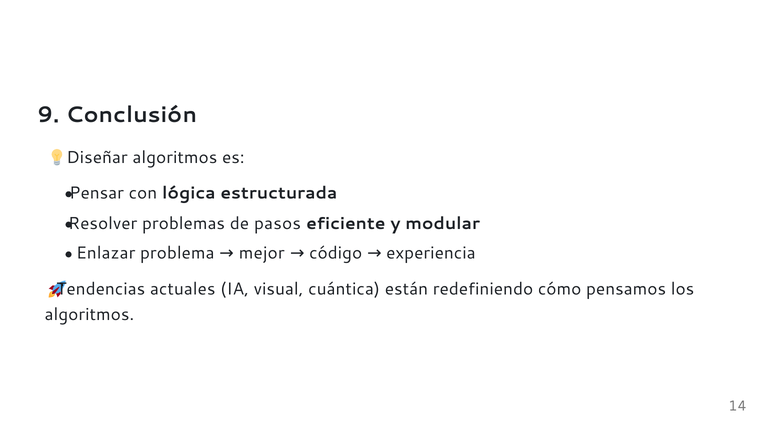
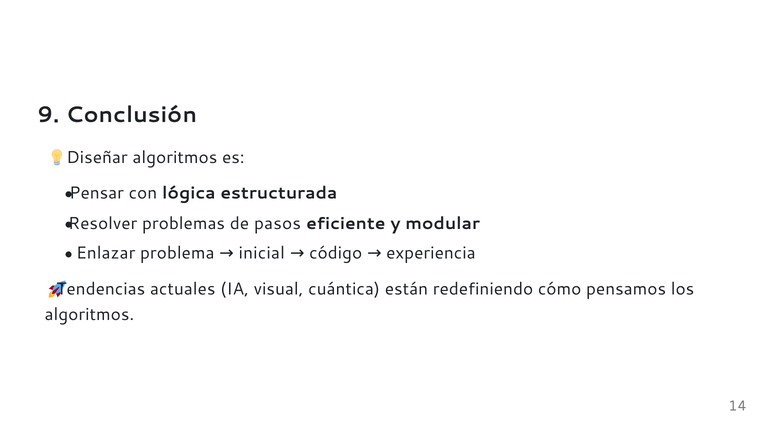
mejor: mejor -> inicial
